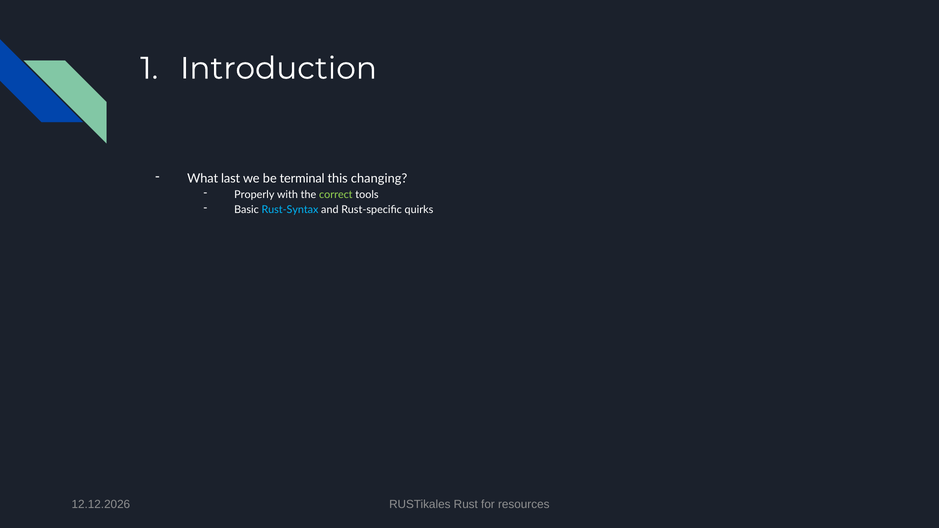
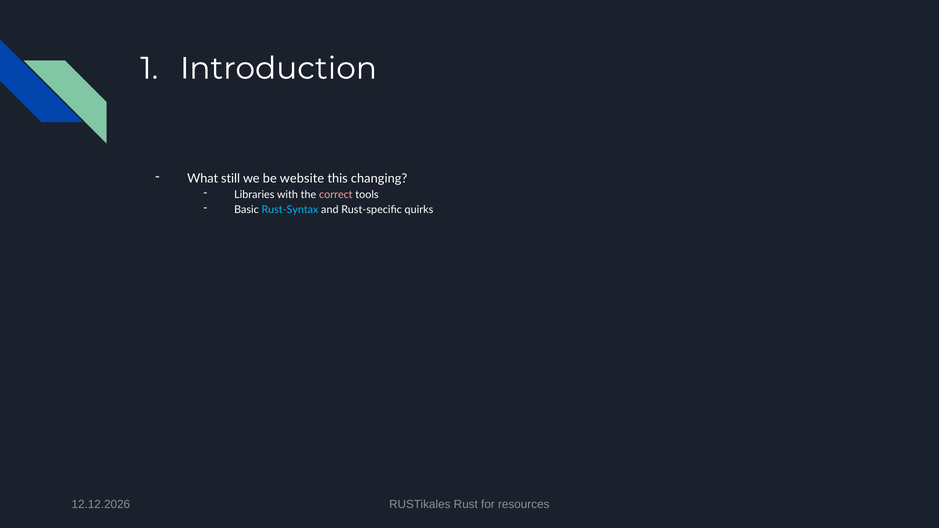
last: last -> still
terminal: terminal -> website
Properly: Properly -> Libraries
correct colour: light green -> pink
